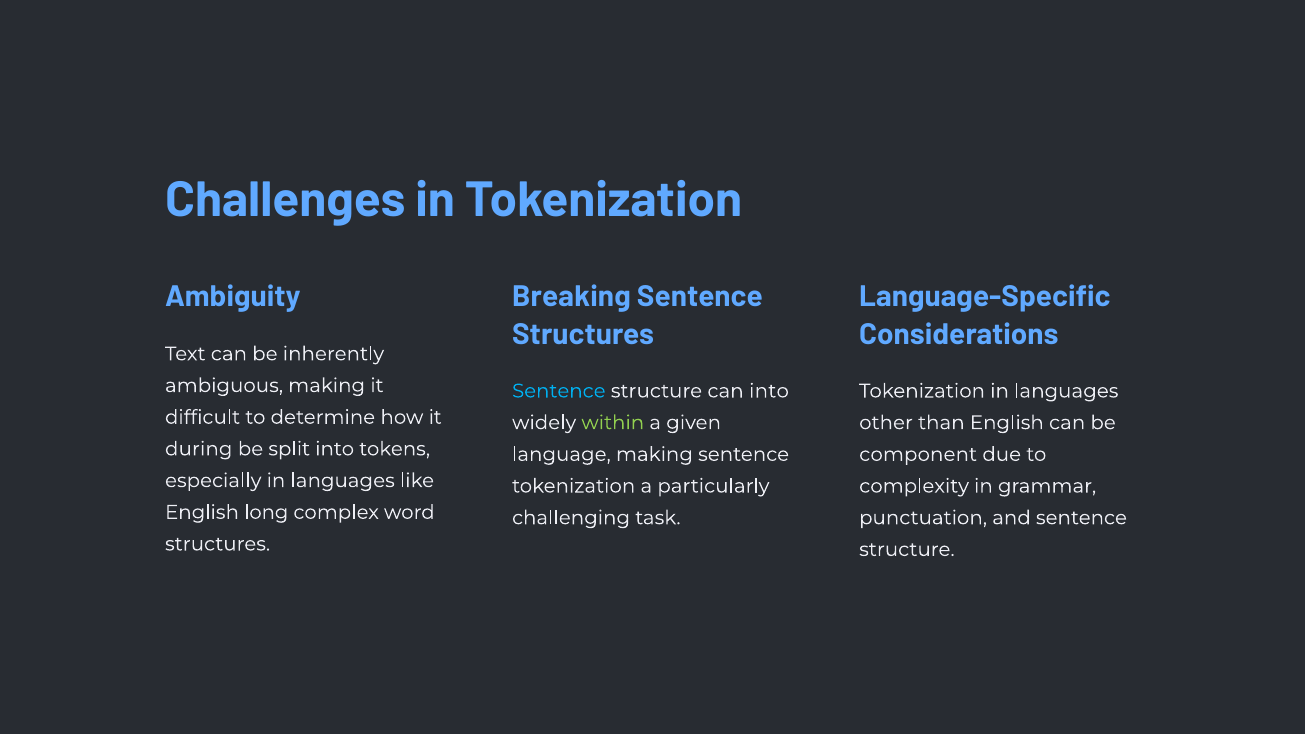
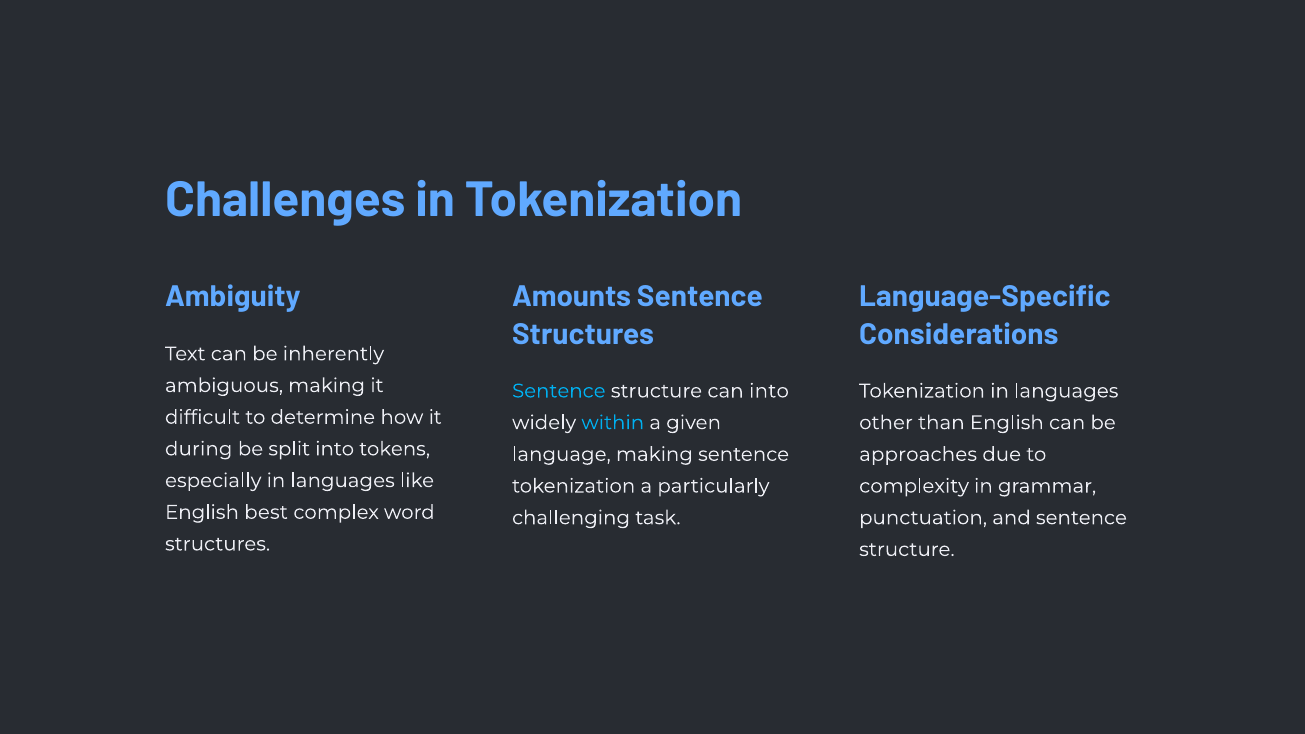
Breaking: Breaking -> Amounts
within colour: light green -> light blue
component: component -> approaches
long: long -> best
